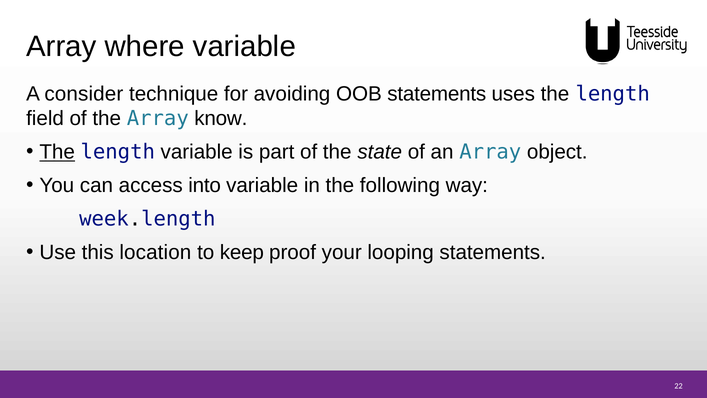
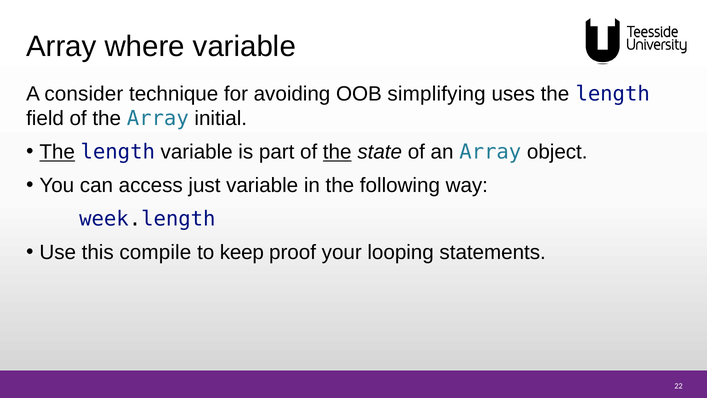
OOB statements: statements -> simplifying
know: know -> initial
the at (337, 152) underline: none -> present
into: into -> just
location: location -> compile
